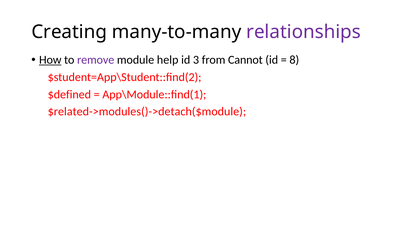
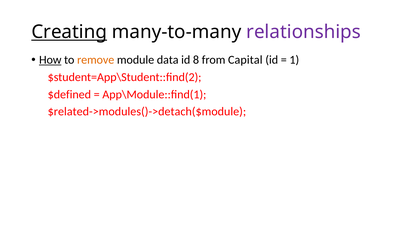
Creating underline: none -> present
remove colour: purple -> orange
help: help -> data
3: 3 -> 8
Cannot: Cannot -> Capital
8: 8 -> 1
